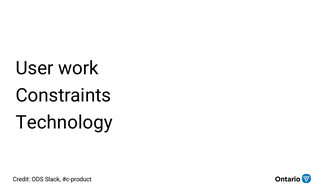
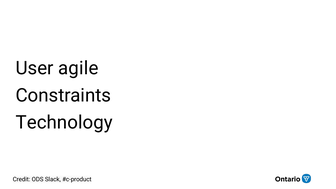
work: work -> agile
